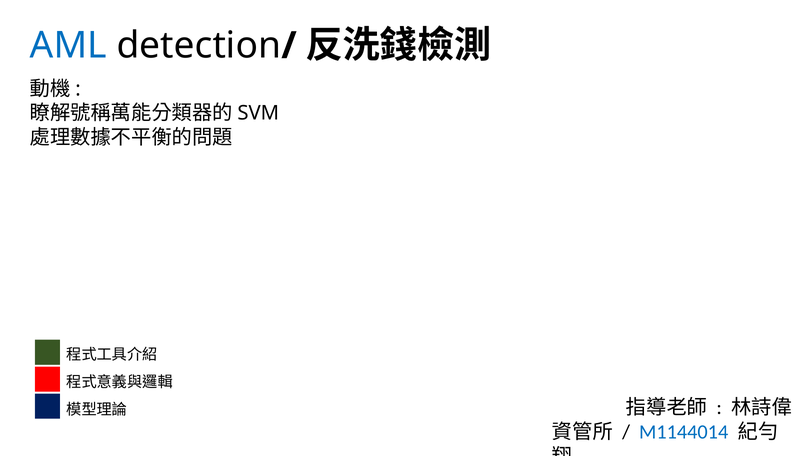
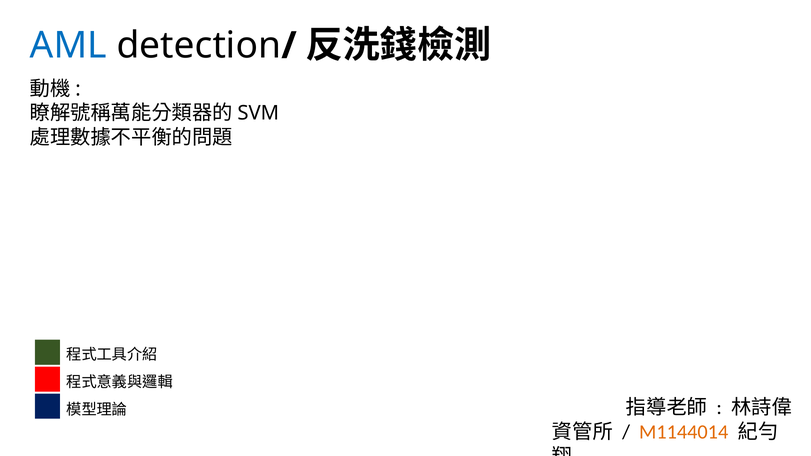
M1144014 colour: blue -> orange
